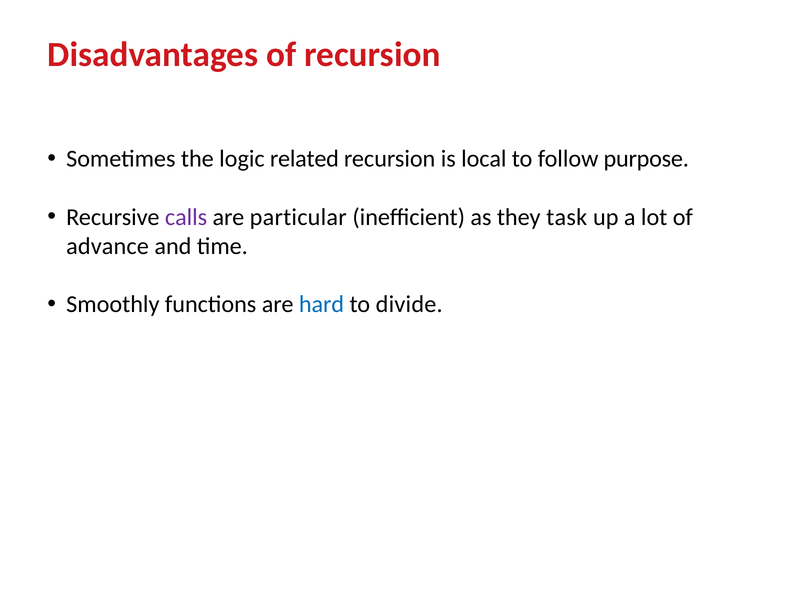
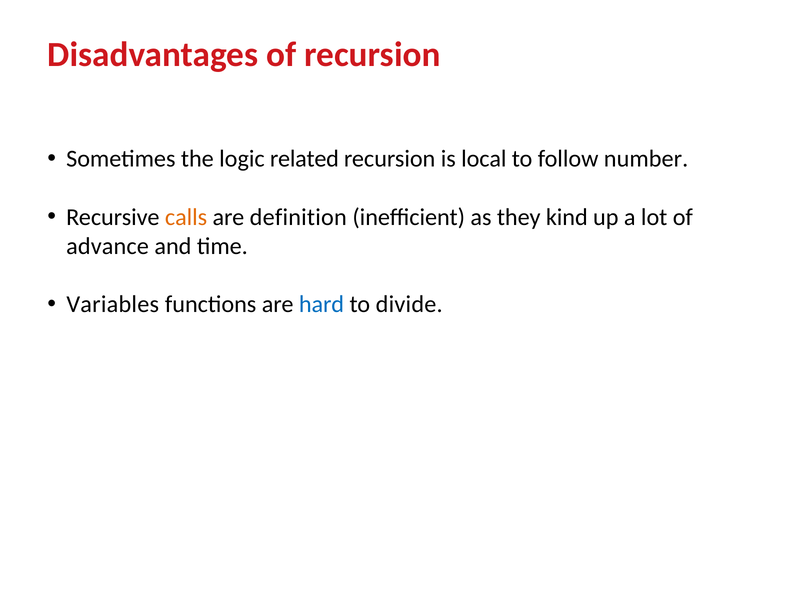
purpose: purpose -> number
calls colour: purple -> orange
particular: particular -> definition
task: task -> kind
Smoothly: Smoothly -> Variables
